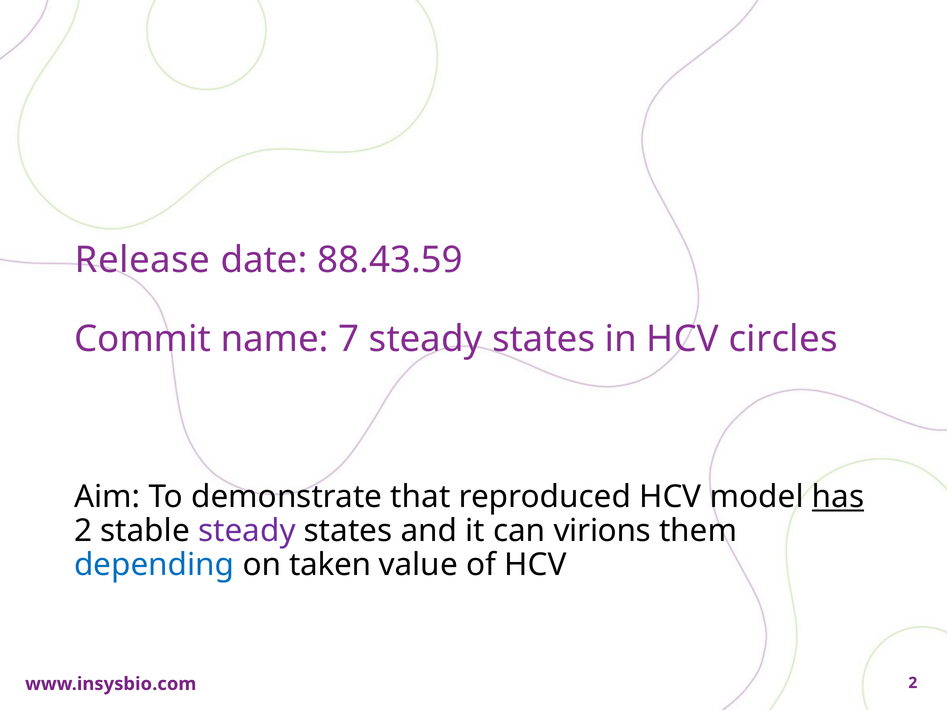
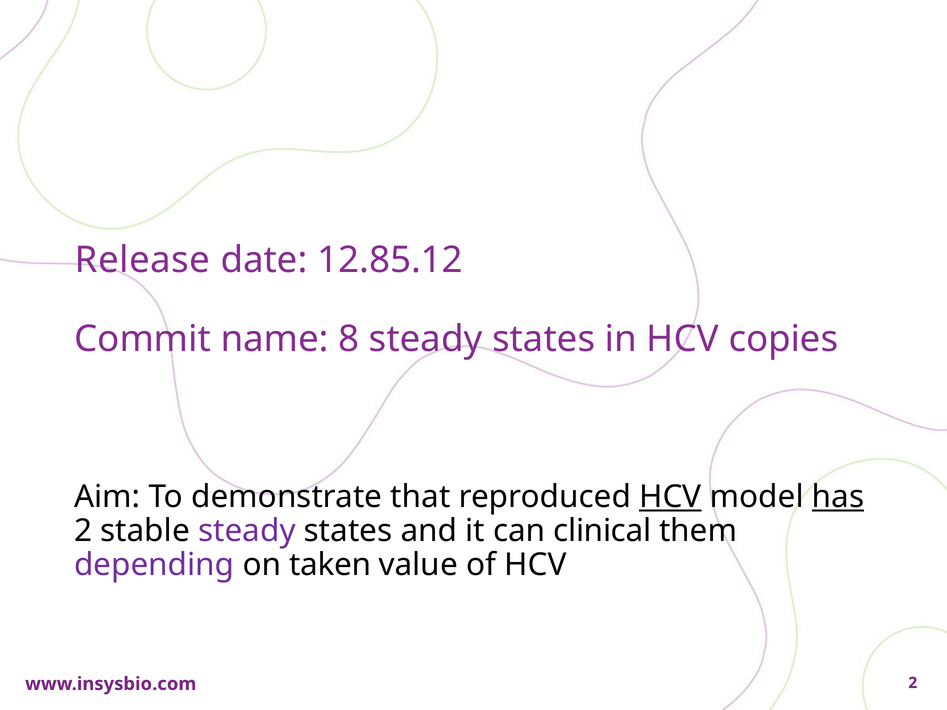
88.43.59: 88.43.59 -> 12.85.12
7: 7 -> 8
circles: circles -> copies
HCV at (670, 497) underline: none -> present
virions: virions -> clinical
depending colour: blue -> purple
